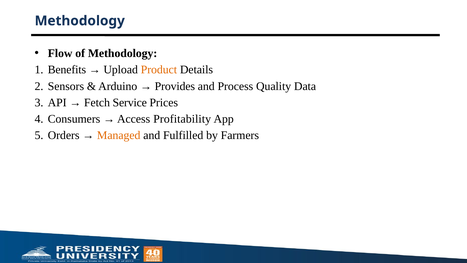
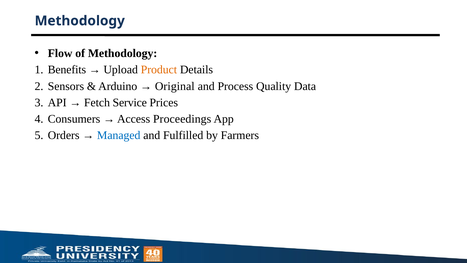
Provides: Provides -> Original
Profitability: Profitability -> Proceedings
Managed colour: orange -> blue
